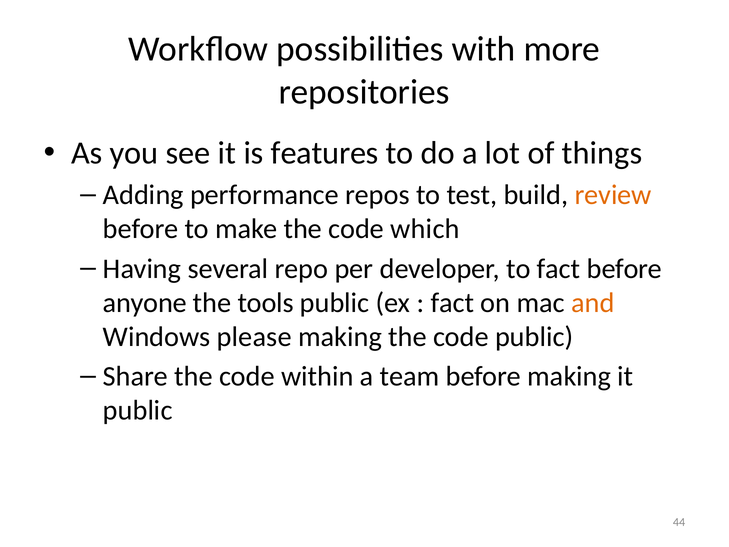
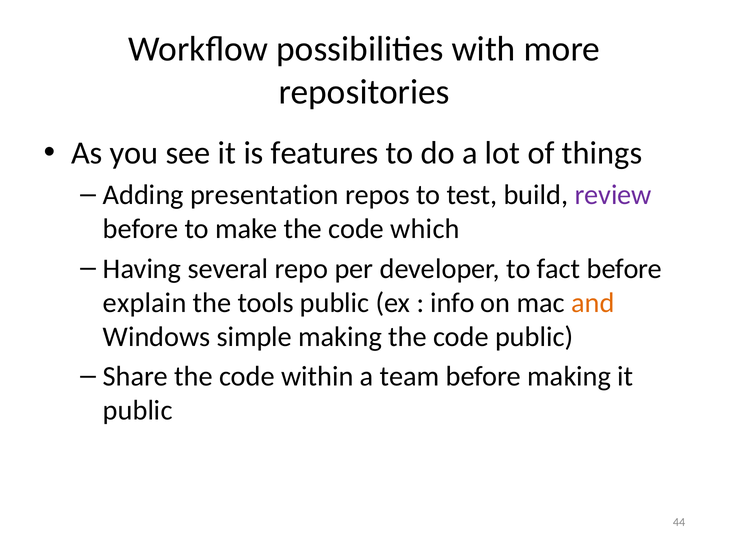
performance: performance -> presentation
review colour: orange -> purple
anyone: anyone -> explain
fact at (452, 303): fact -> info
please: please -> simple
